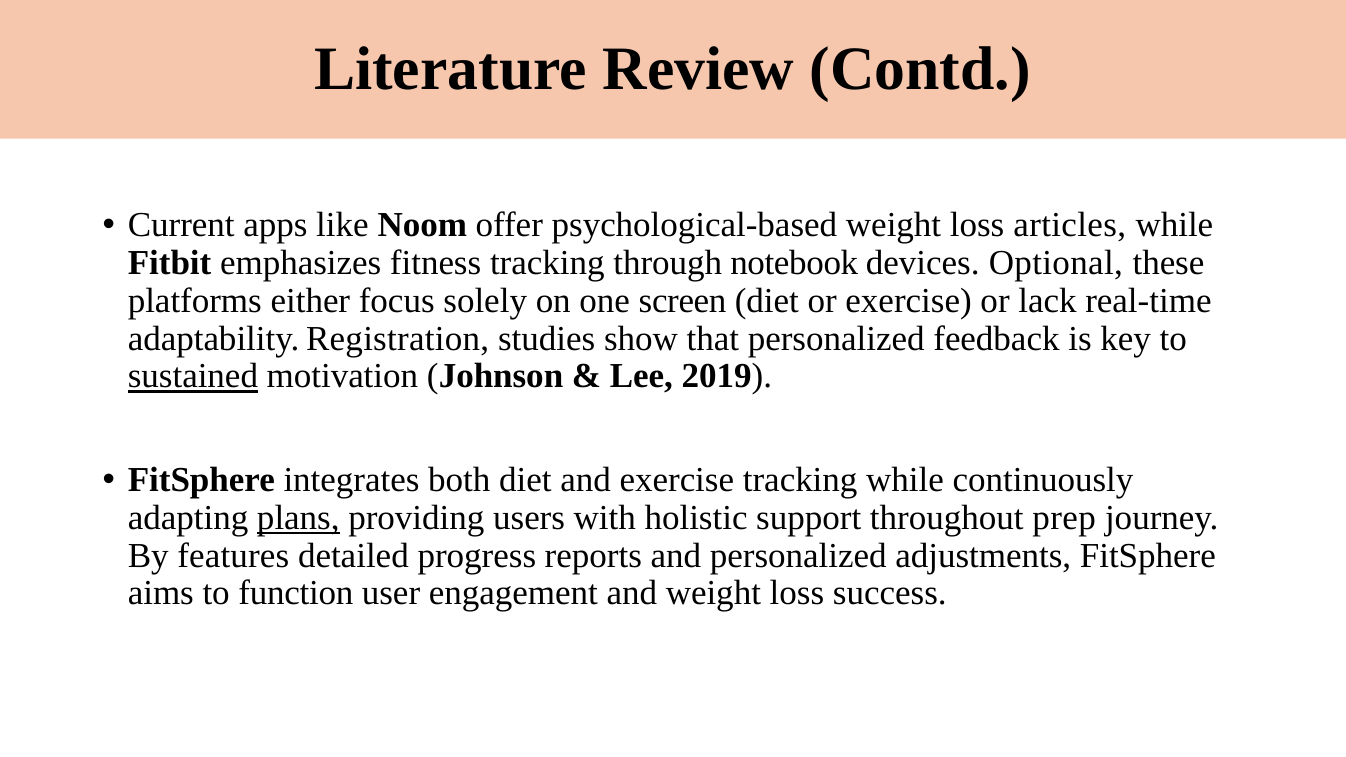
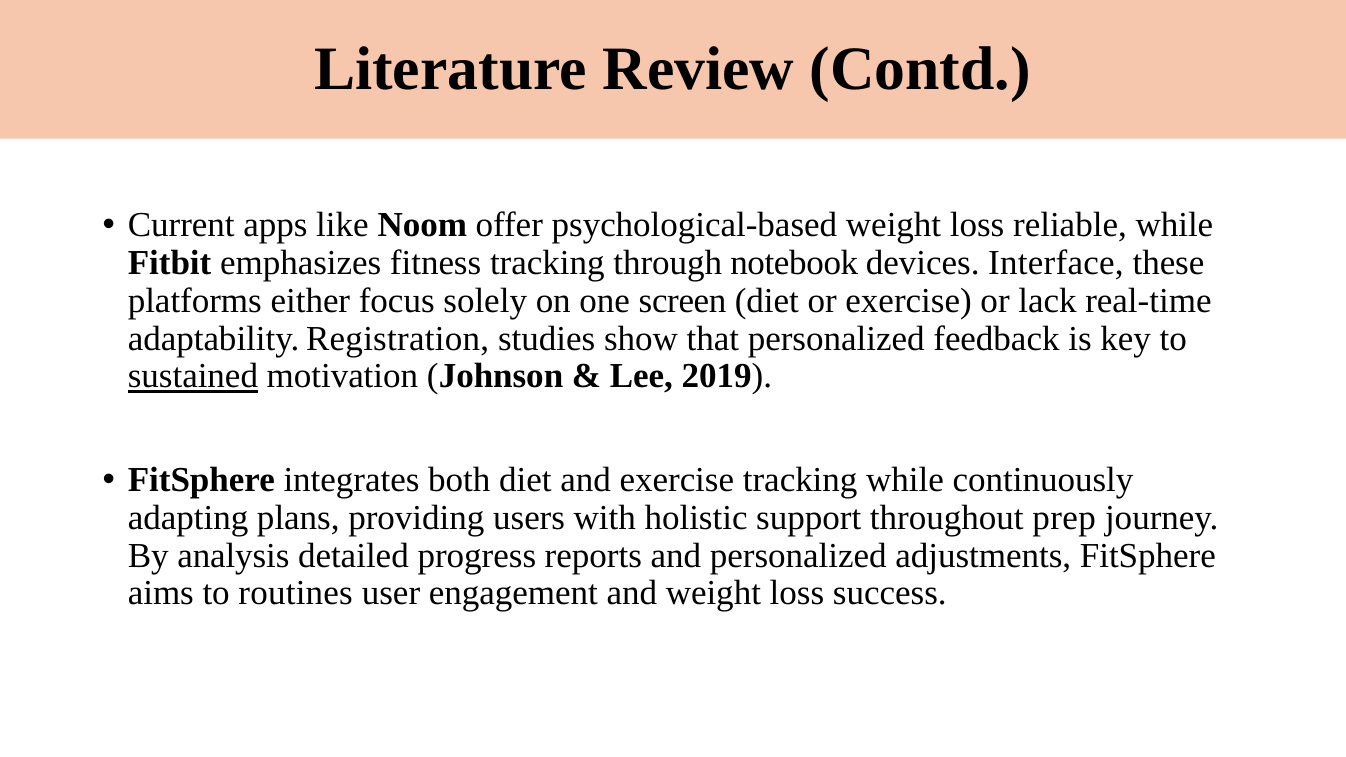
articles: articles -> reliable
Optional: Optional -> Interface
plans underline: present -> none
features: features -> analysis
function: function -> routines
